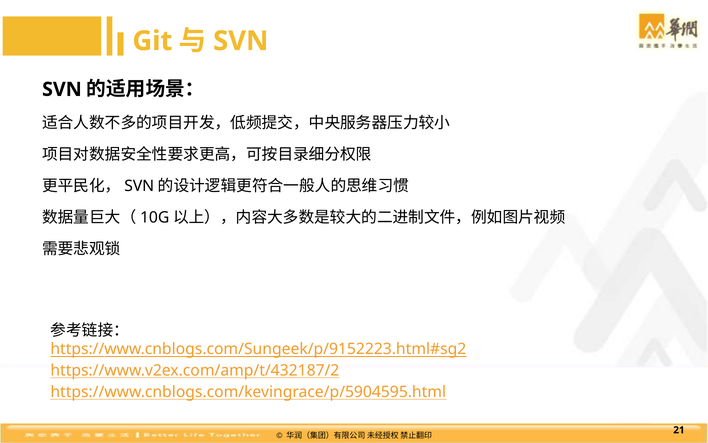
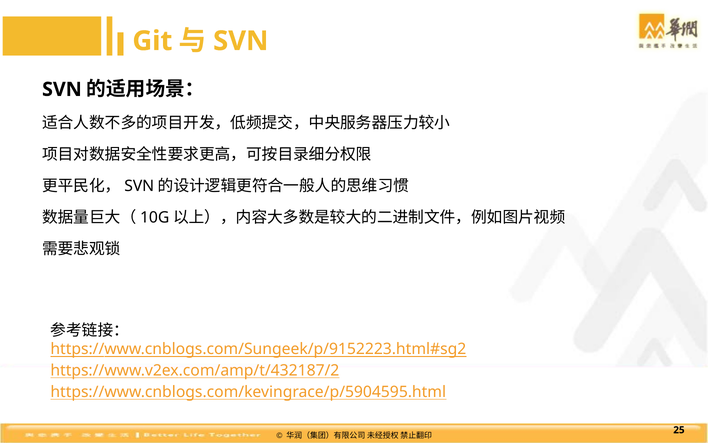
21: 21 -> 25
